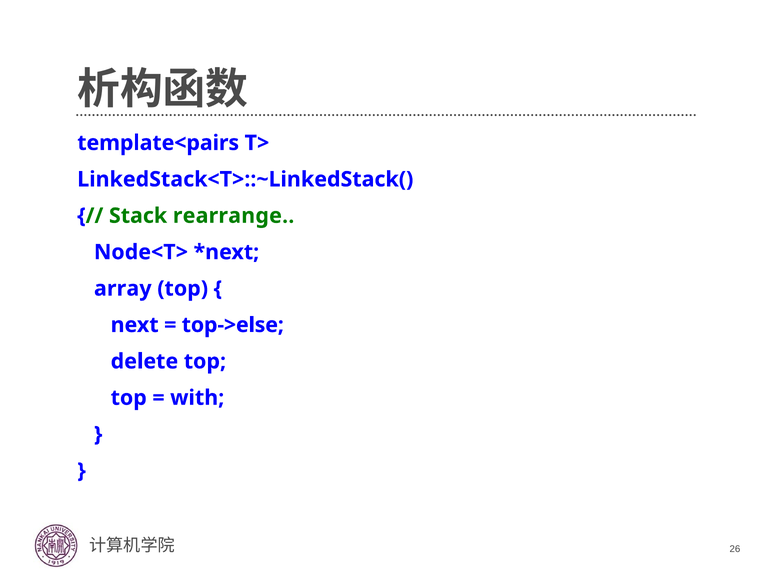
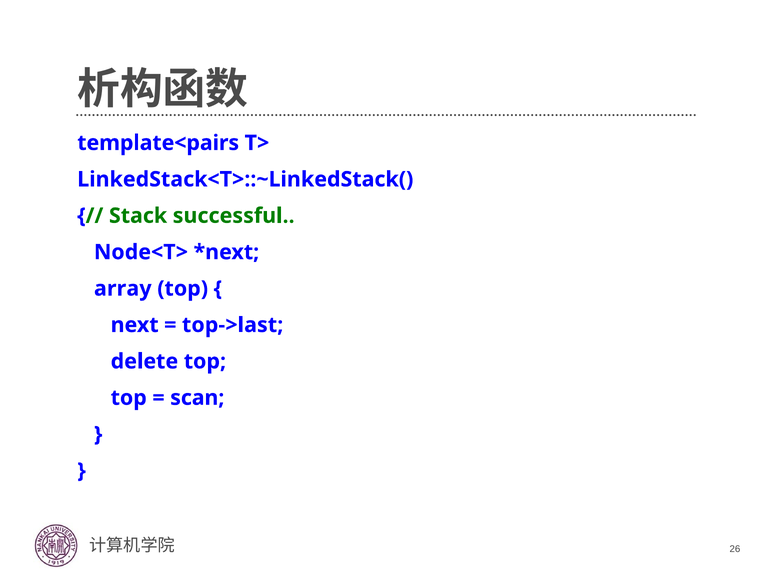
rearrange: rearrange -> successful
top->else: top->else -> top->last
with: with -> scan
